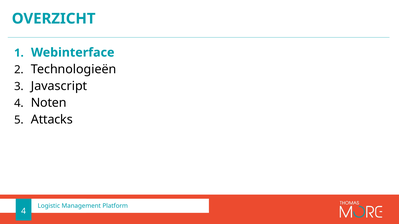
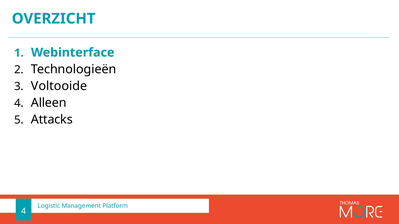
Javascript: Javascript -> Voltooide
Noten: Noten -> Alleen
